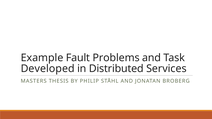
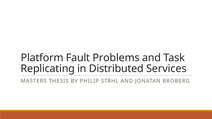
Example: Example -> Platform
Developed: Developed -> Replicating
